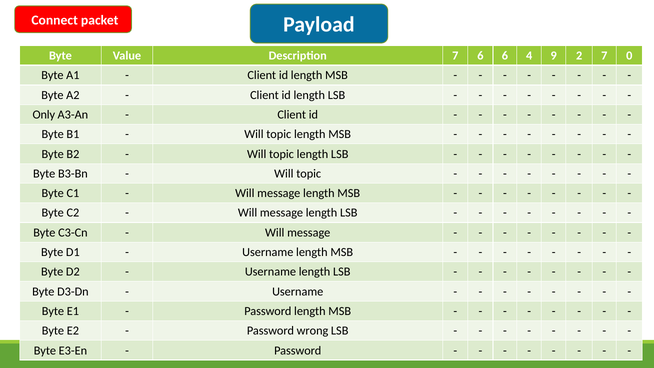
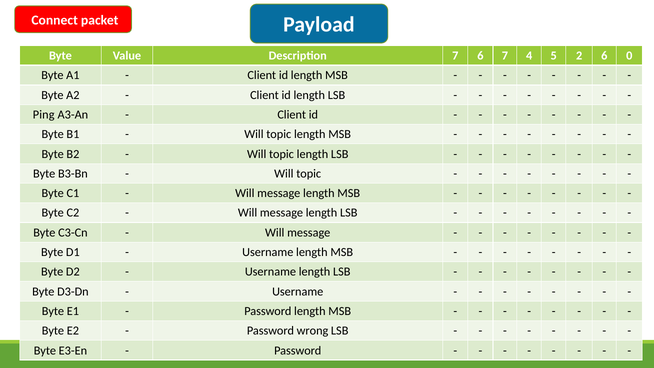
6 6: 6 -> 7
9: 9 -> 5
2 7: 7 -> 6
Only: Only -> Ping
